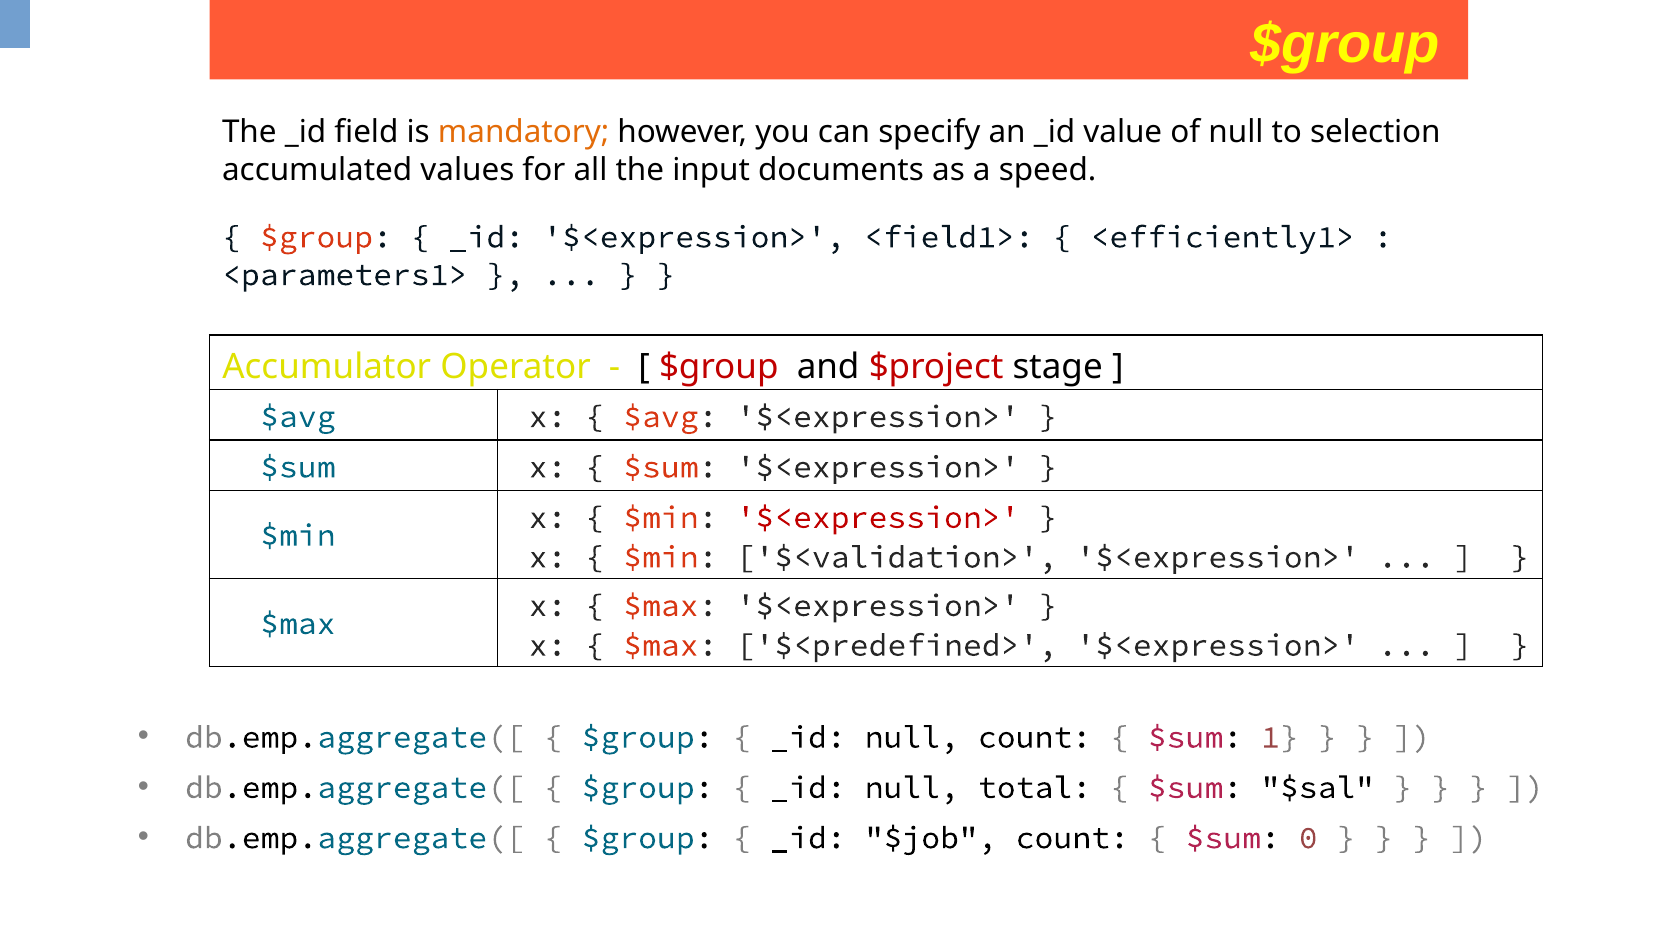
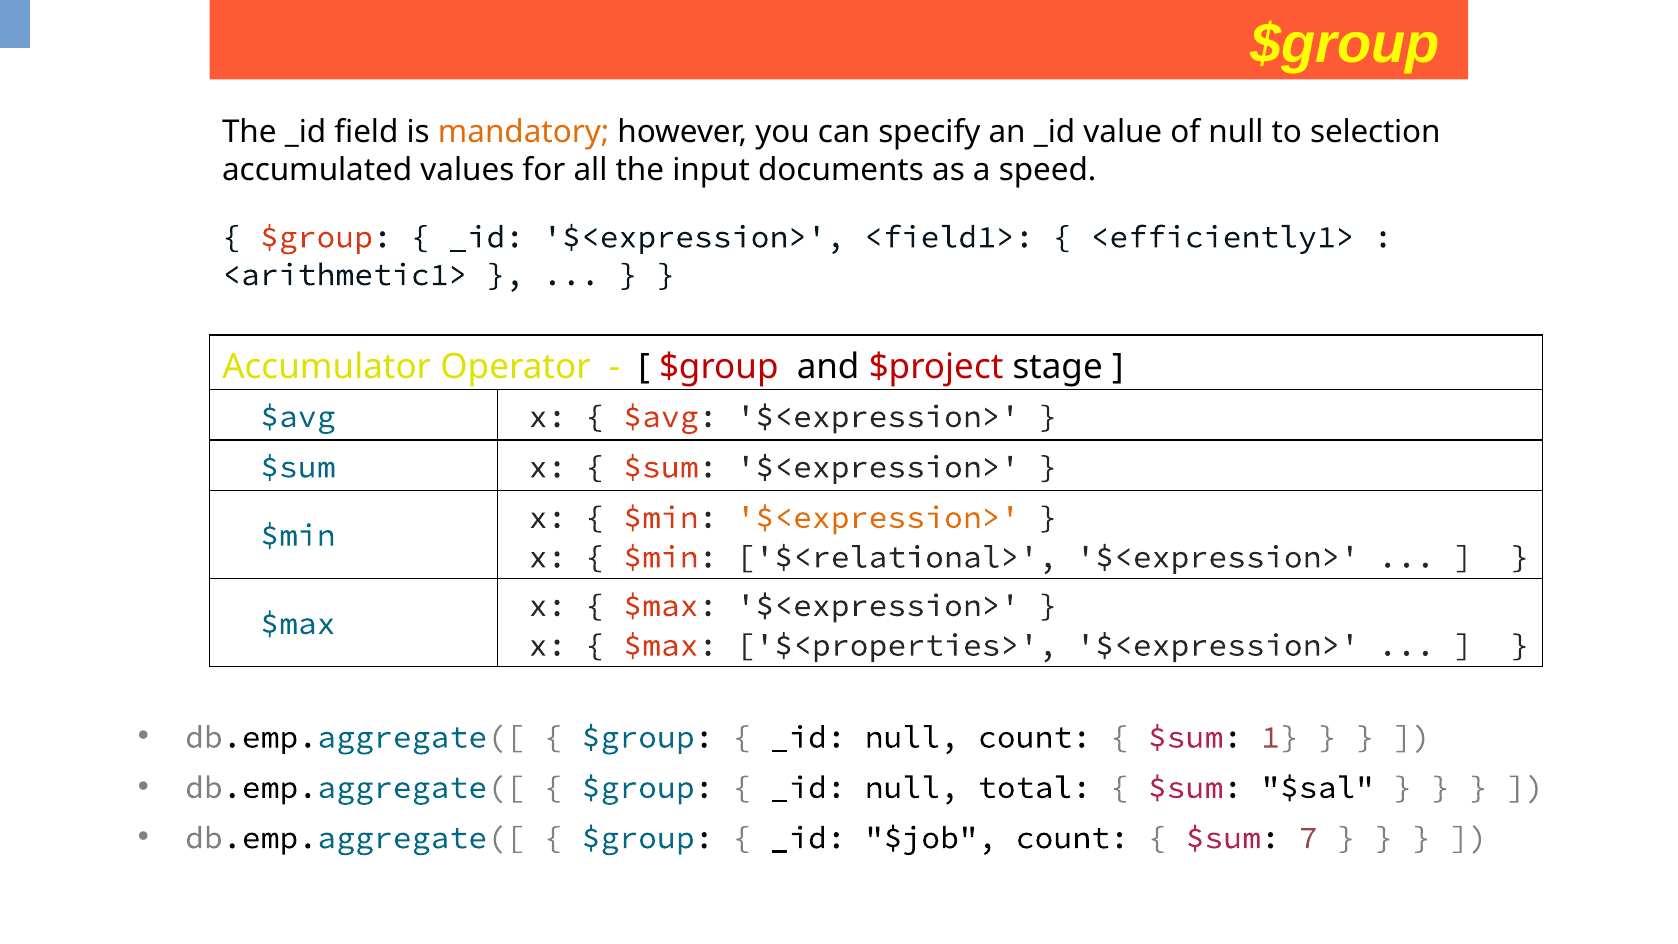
<parameters1>: <parameters1> -> <arithmetic1>
$<expression> at (878, 517) colour: red -> orange
$<validation>: $<validation> -> $<relational>
$<predefined>: $<predefined> -> $<properties>
0: 0 -> 7
